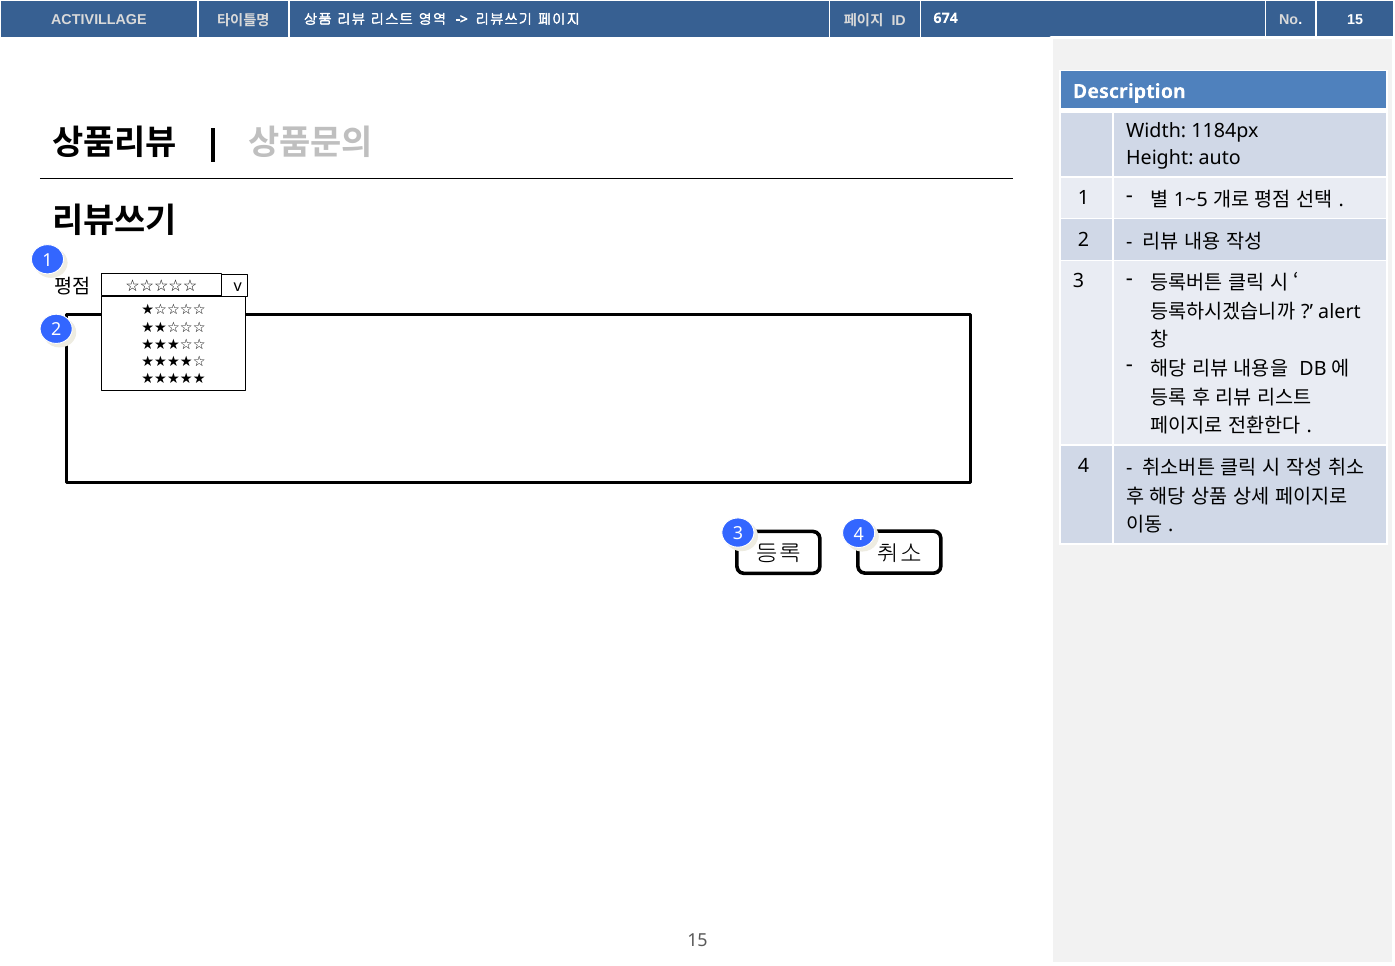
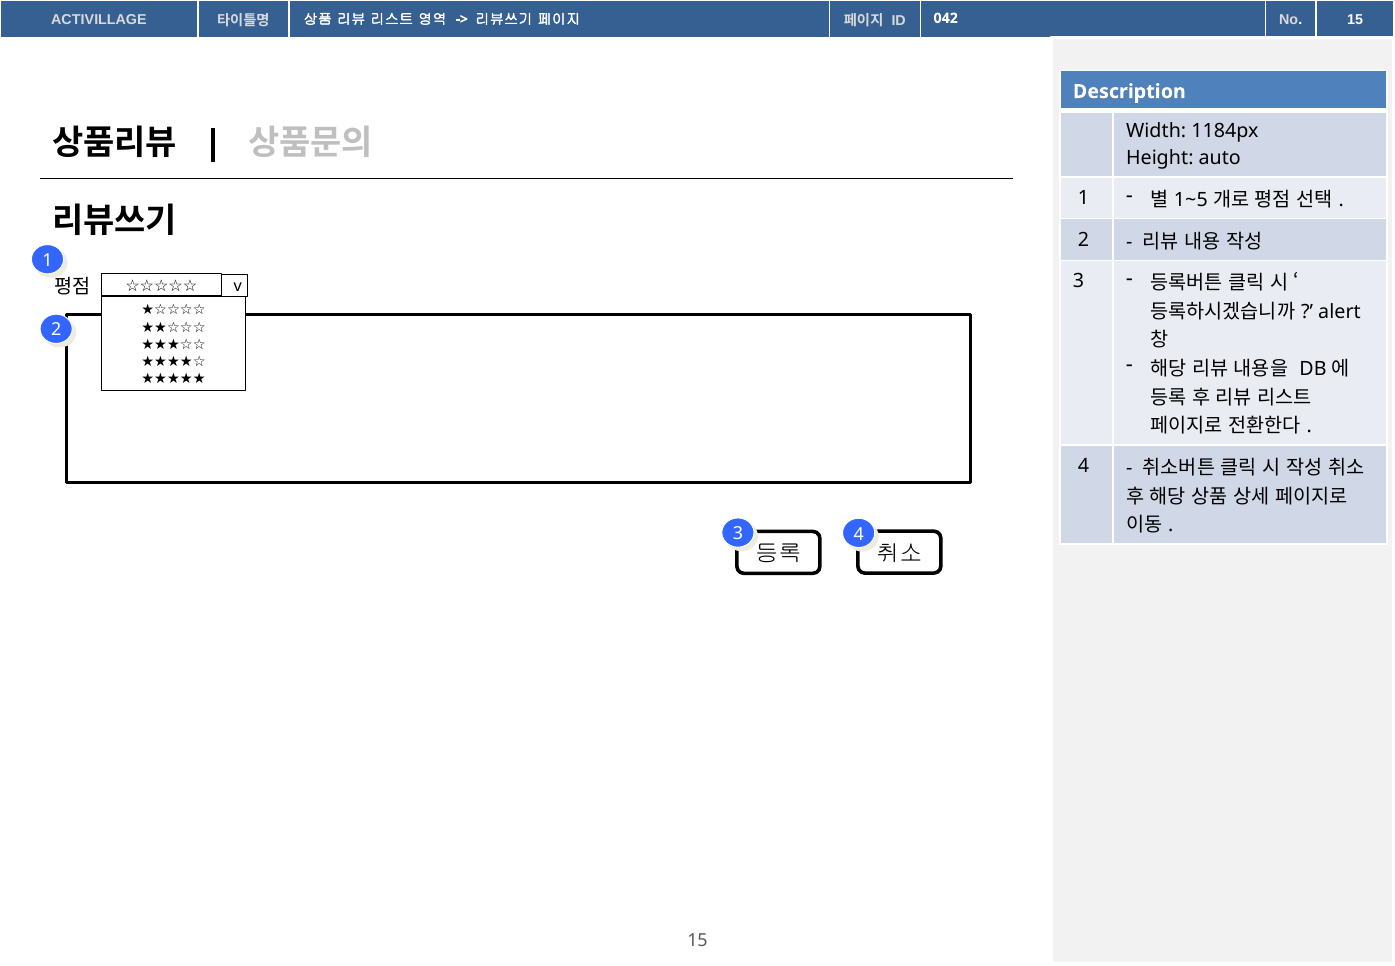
674: 674 -> 042
